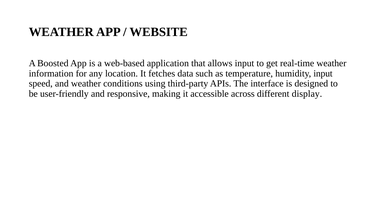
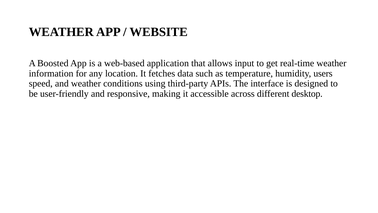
humidity input: input -> users
display: display -> desktop
